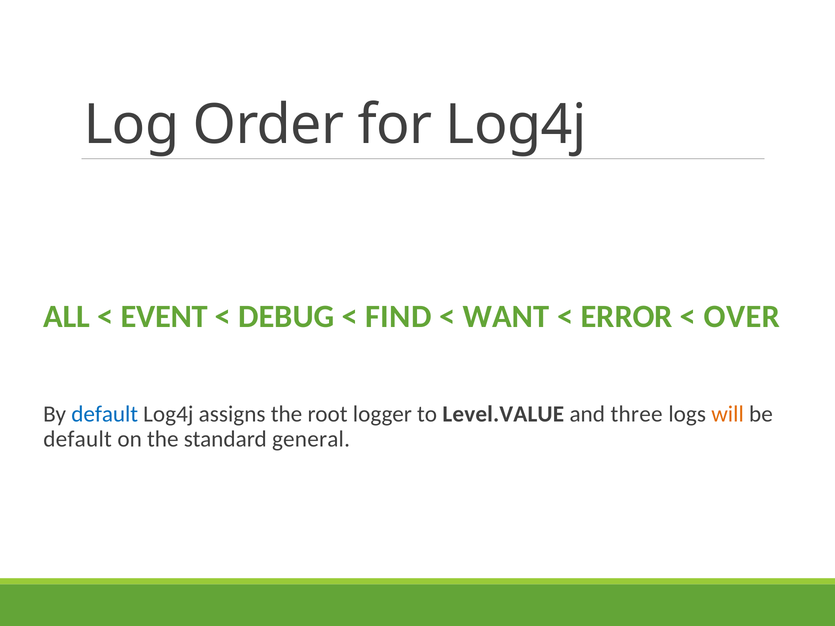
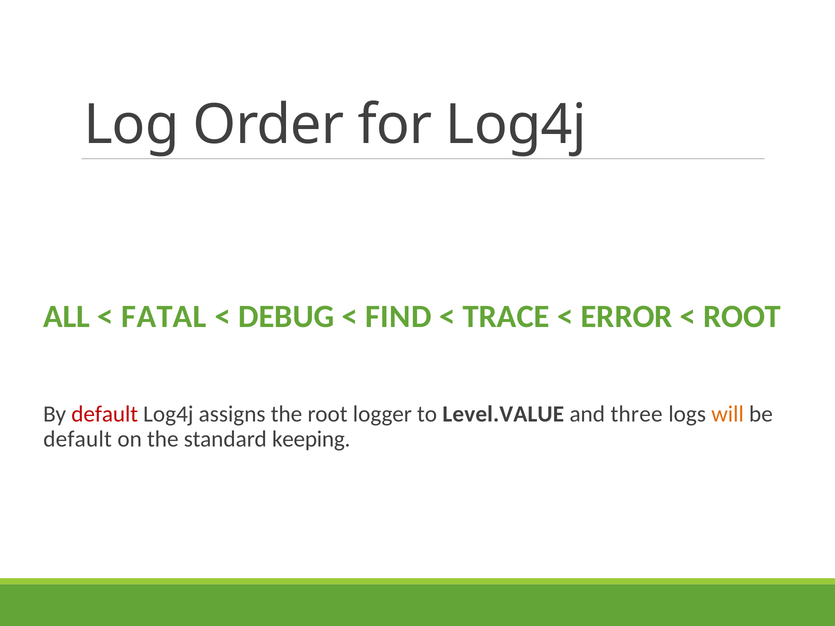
EVENT: EVENT -> FATAL
WANT: WANT -> TRACE
OVER at (742, 317): OVER -> ROOT
default at (105, 414) colour: blue -> red
general: general -> keeping
